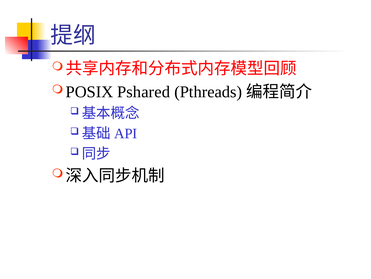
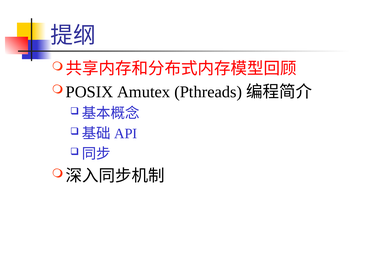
Pshared: Pshared -> Amutex
